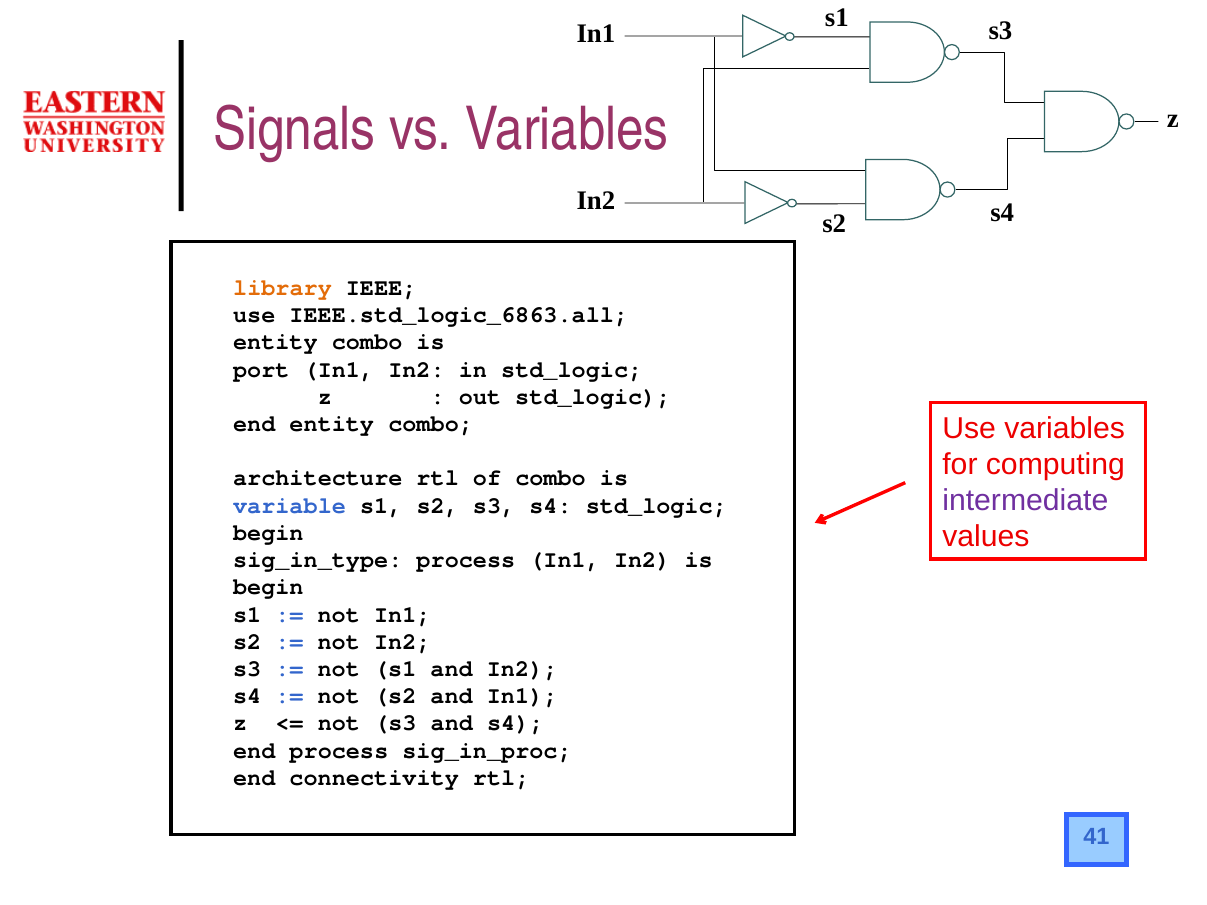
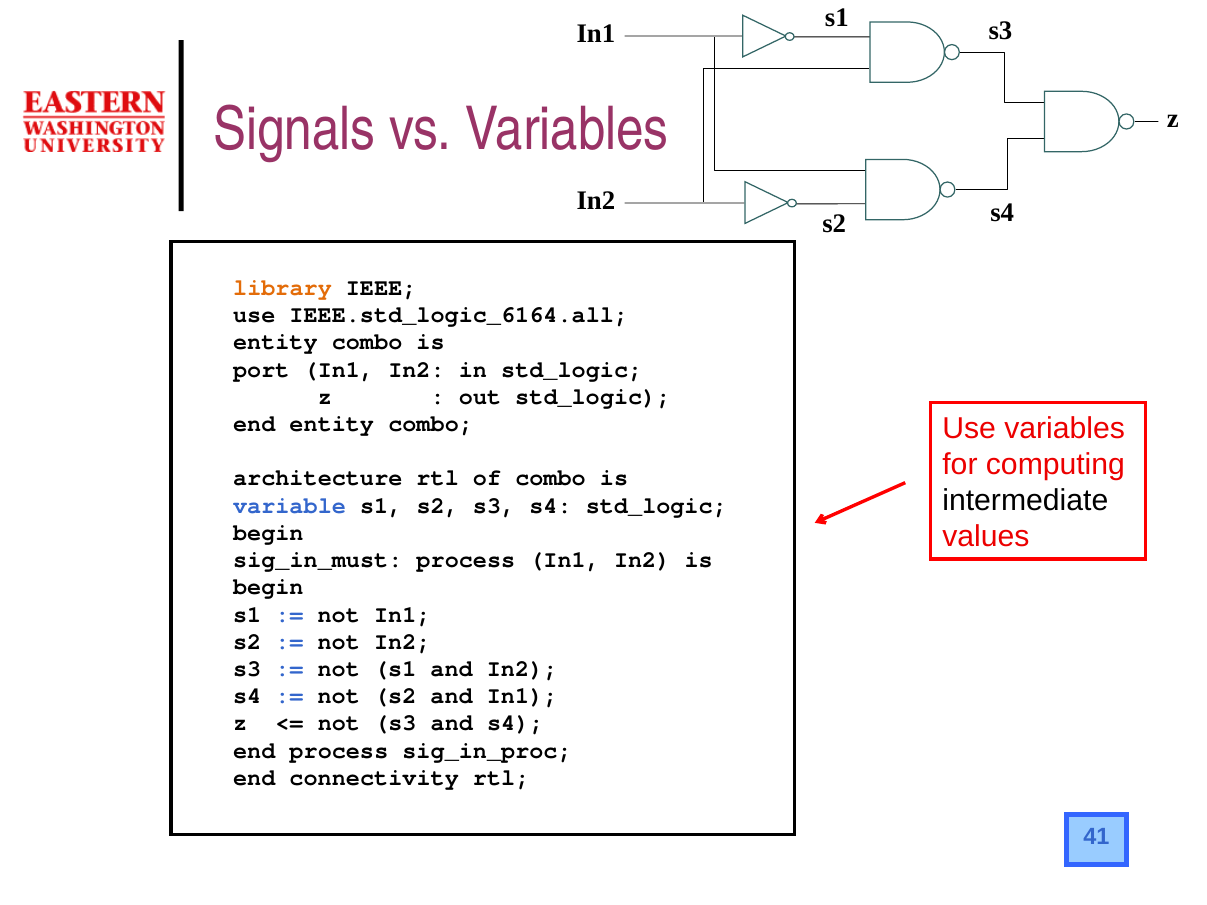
IEEE.std_logic_6863.all: IEEE.std_logic_6863.all -> IEEE.std_logic_6164.all
intermediate colour: purple -> black
sig_in_type: sig_in_type -> sig_in_must
